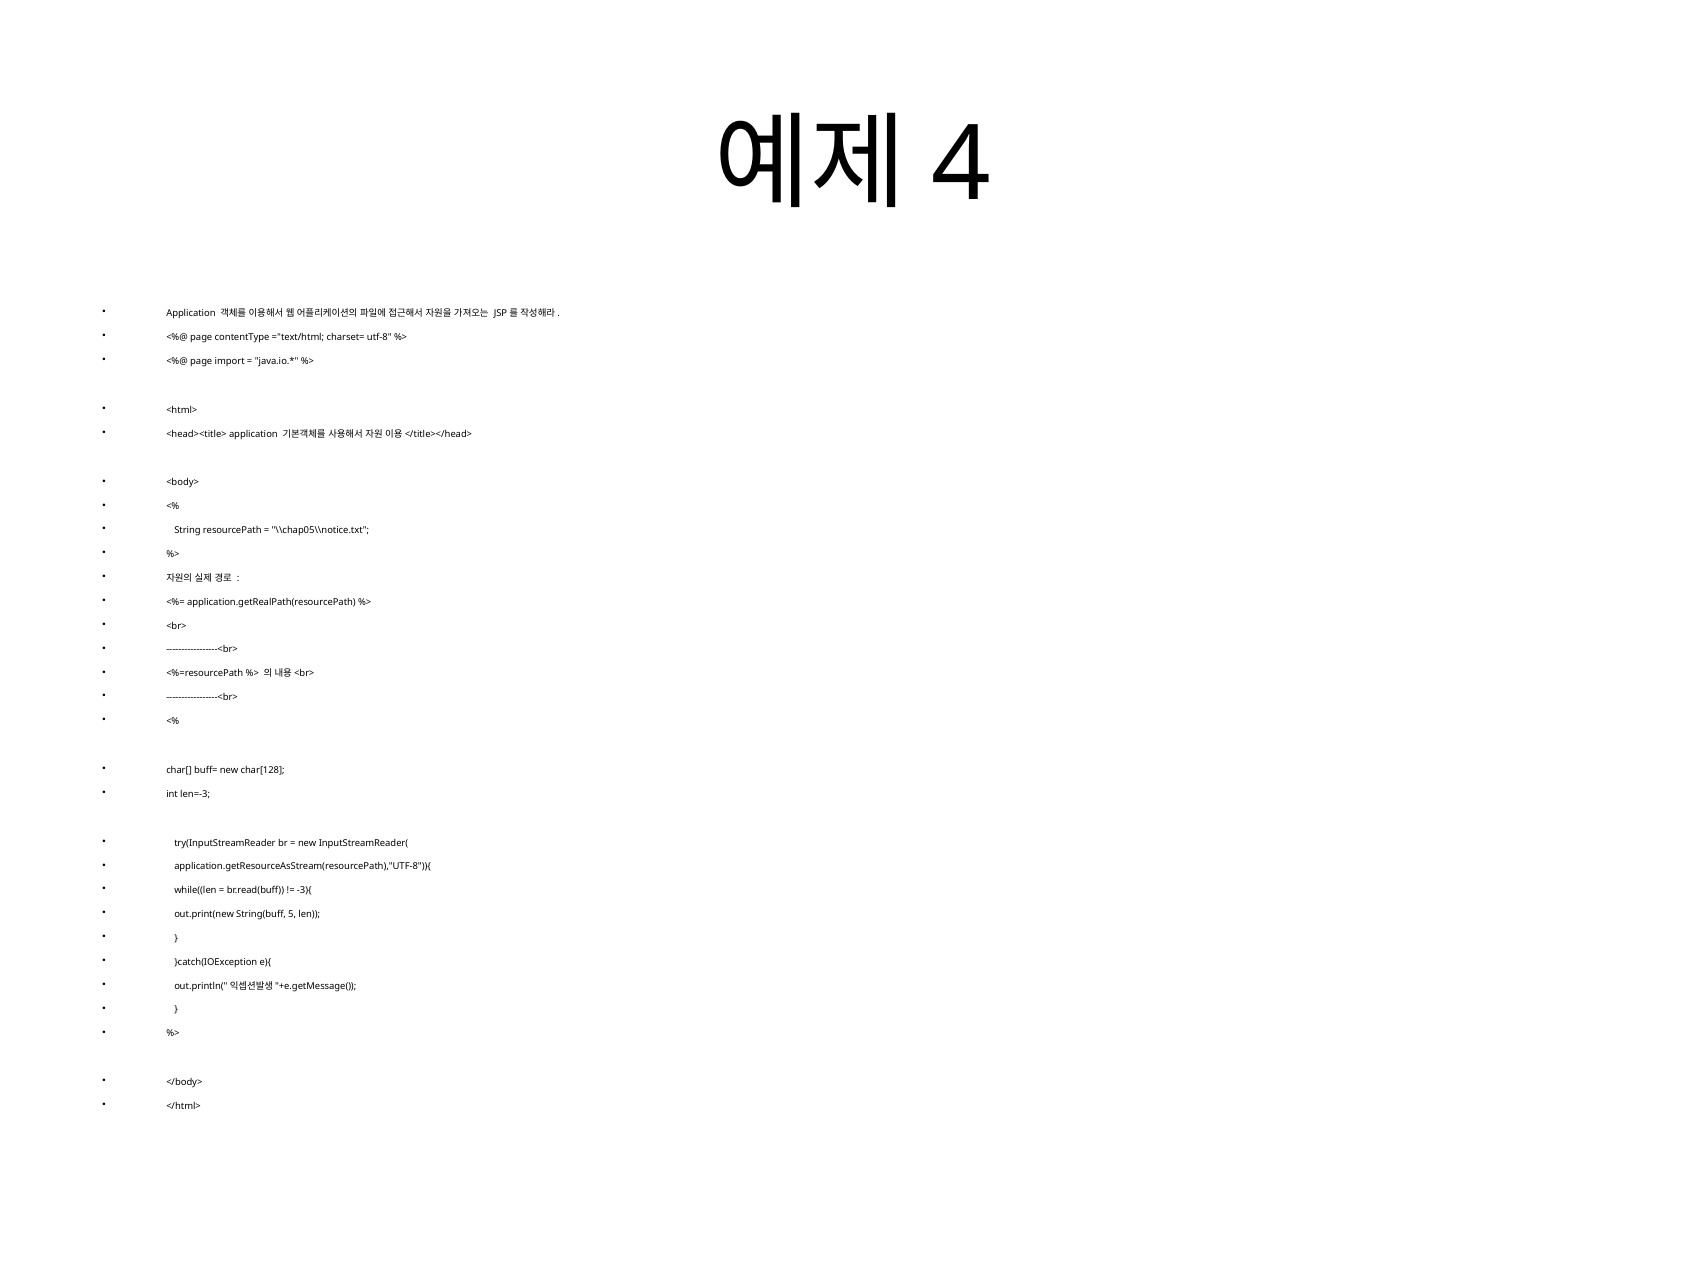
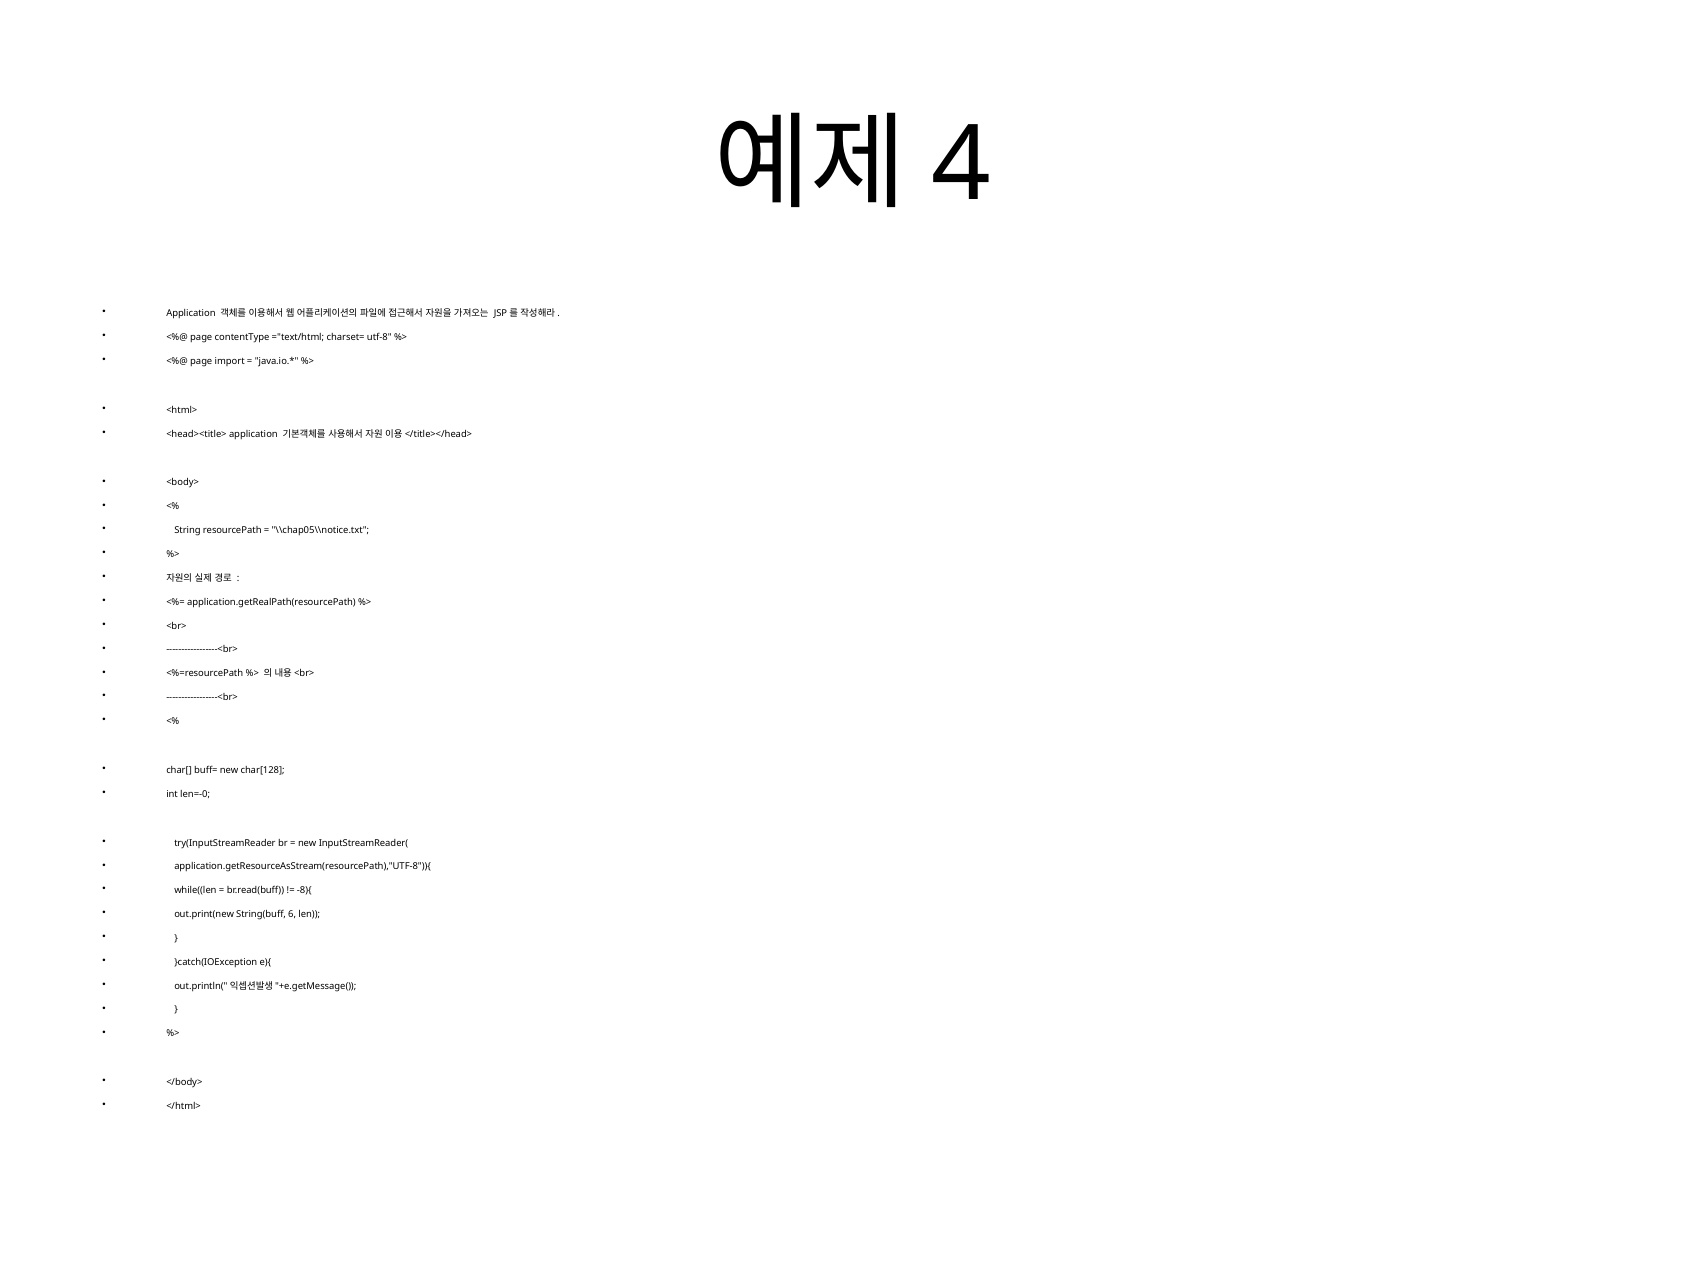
len=-3: len=-3 -> len=-0
-3){: -3){ -> -8){
5: 5 -> 6
